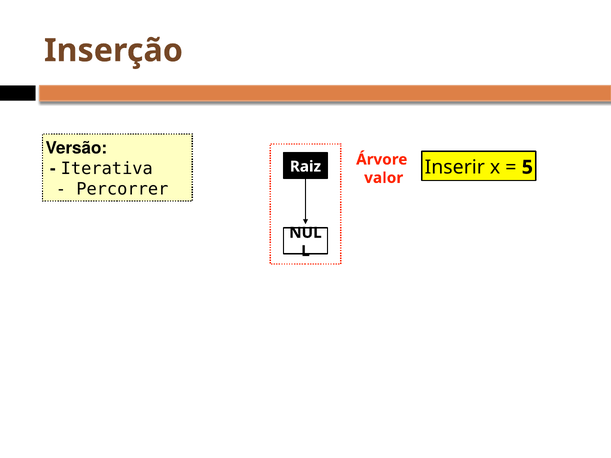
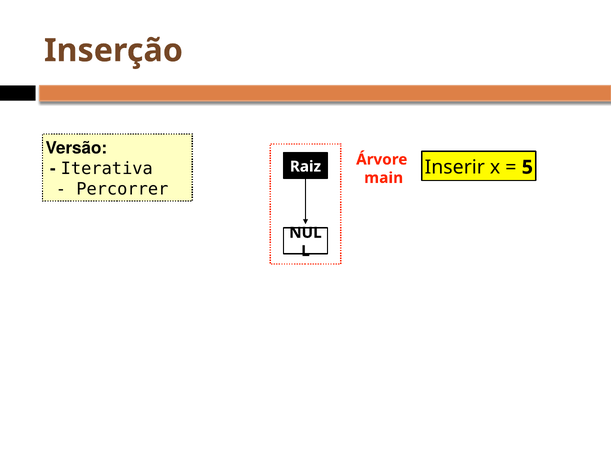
valor: valor -> main
